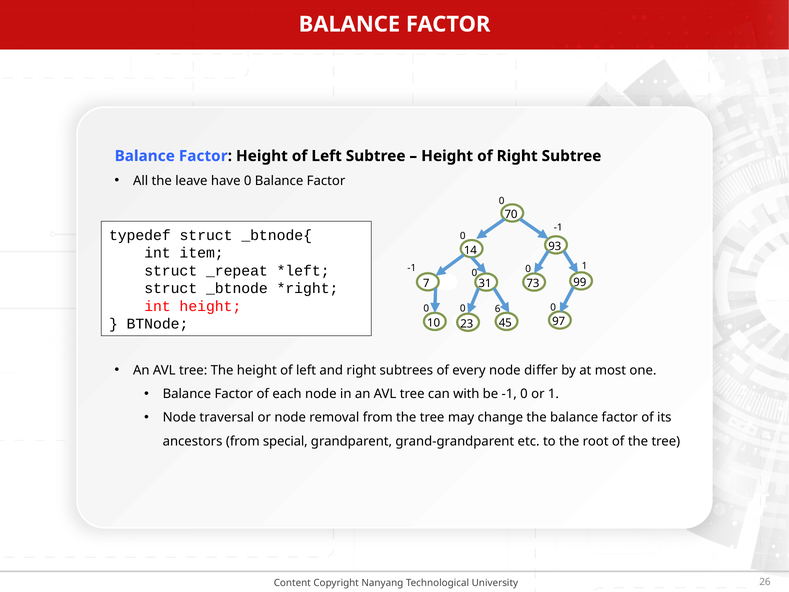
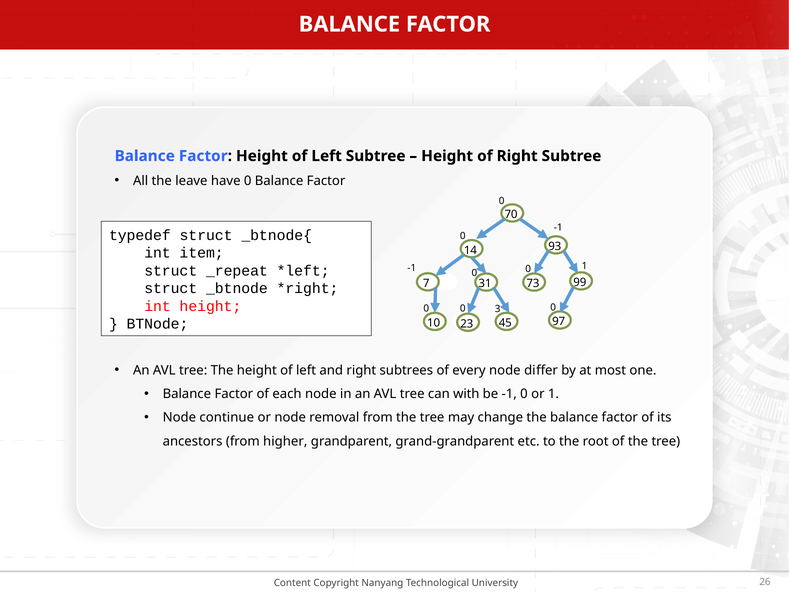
6: 6 -> 3
traversal: traversal -> continue
special: special -> higher
